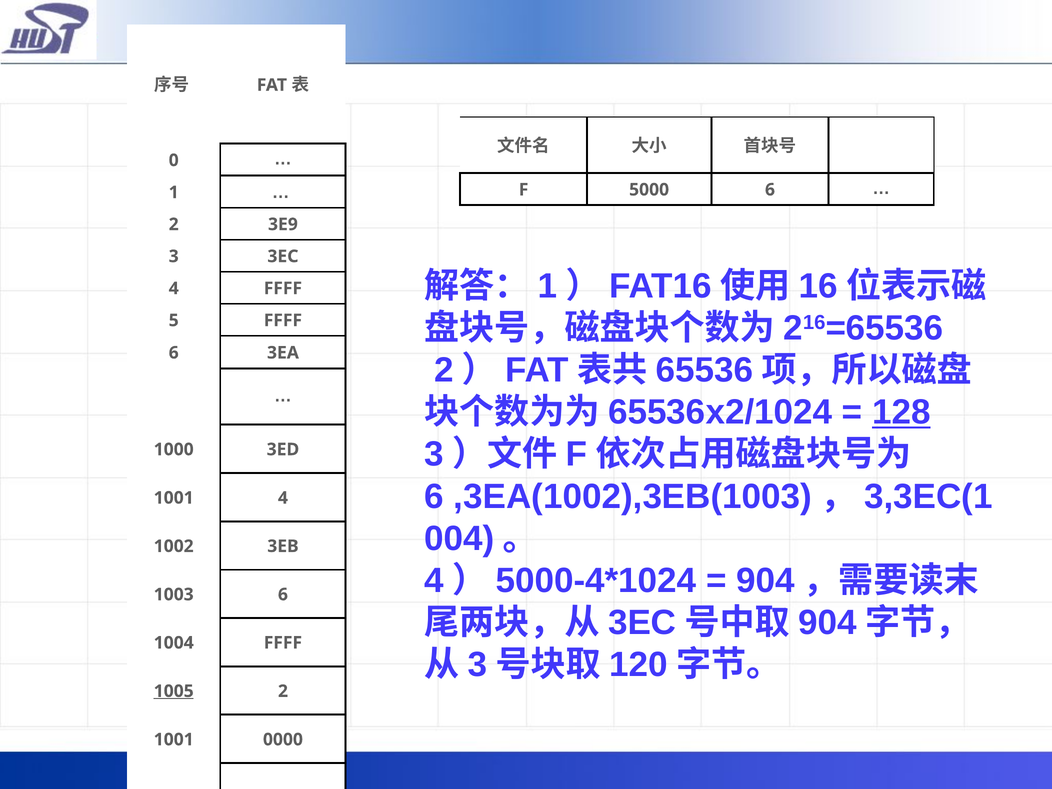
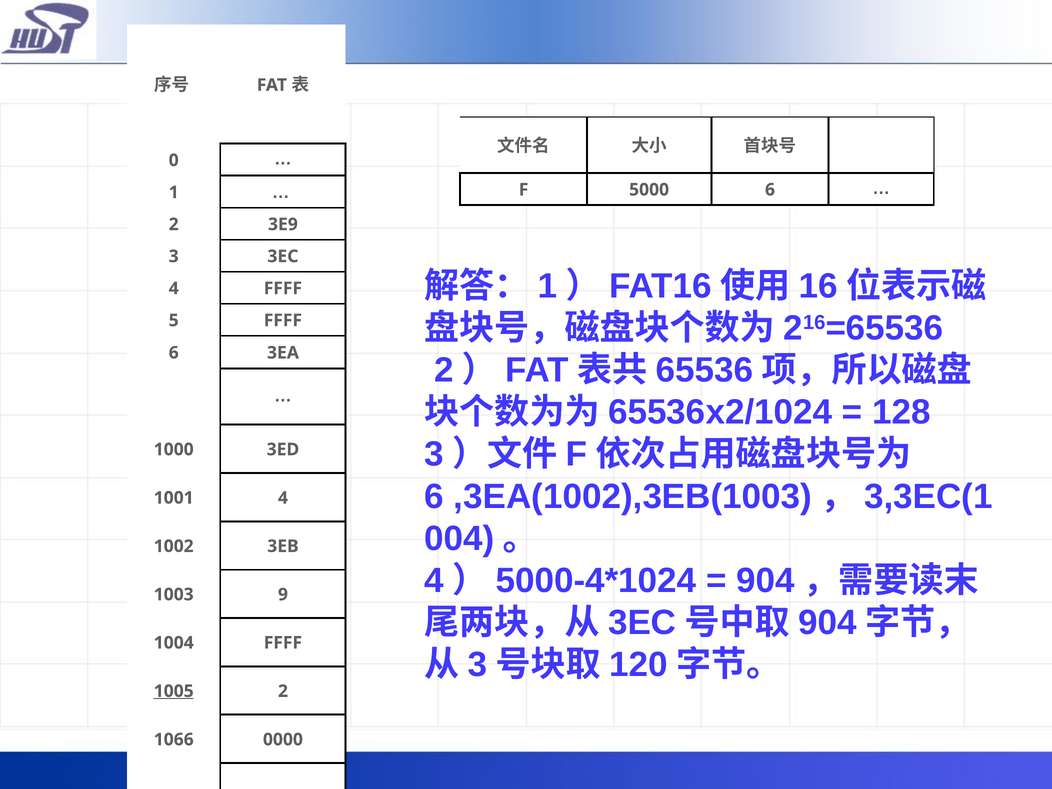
128 underline: present -> none
1003 6: 6 -> 9
1001 at (174, 740): 1001 -> 1066
